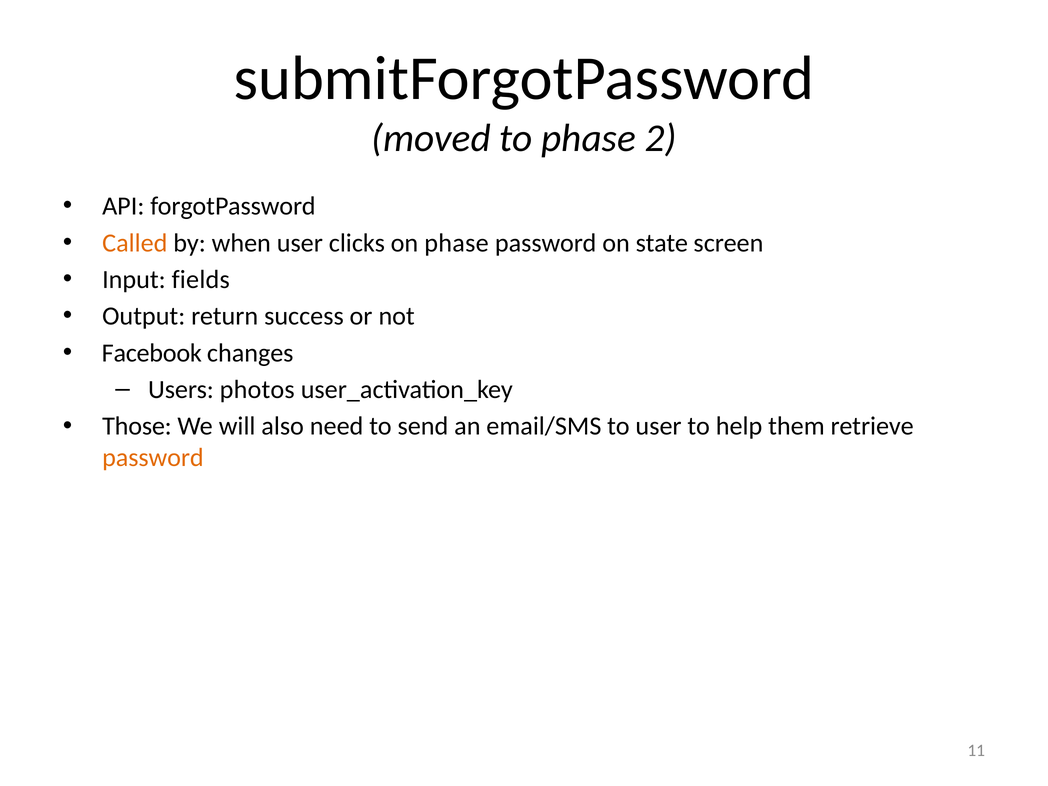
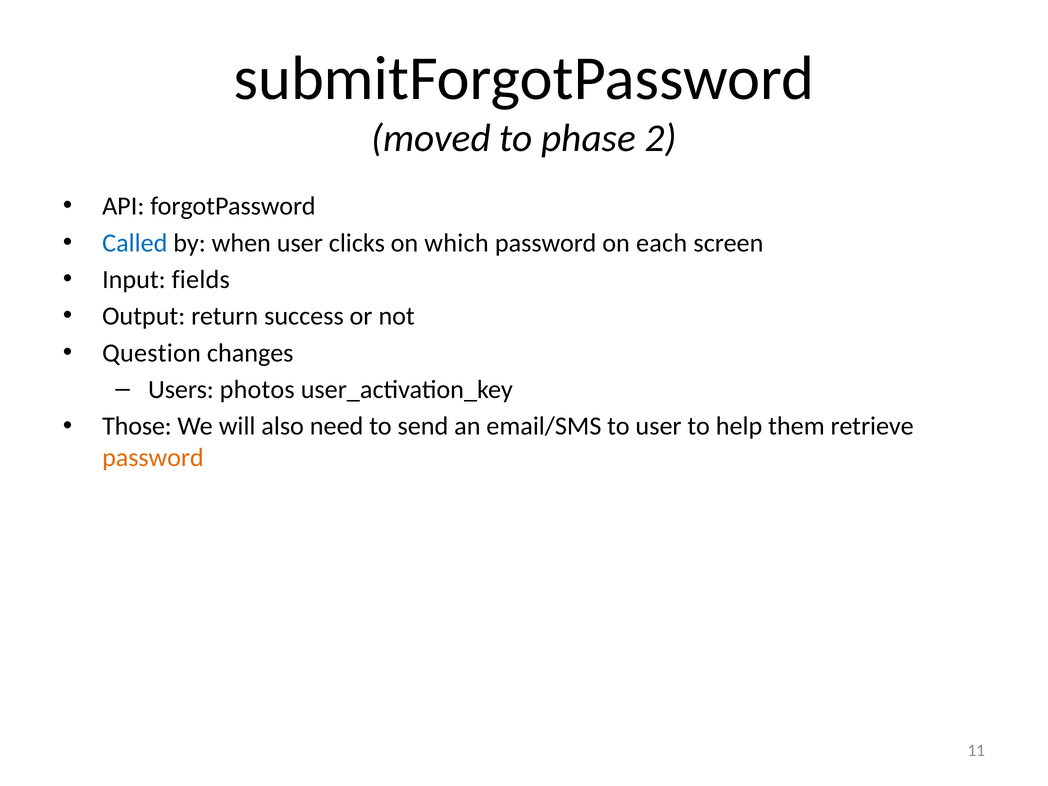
Called colour: orange -> blue
on phase: phase -> which
state: state -> each
Facebook: Facebook -> Question
